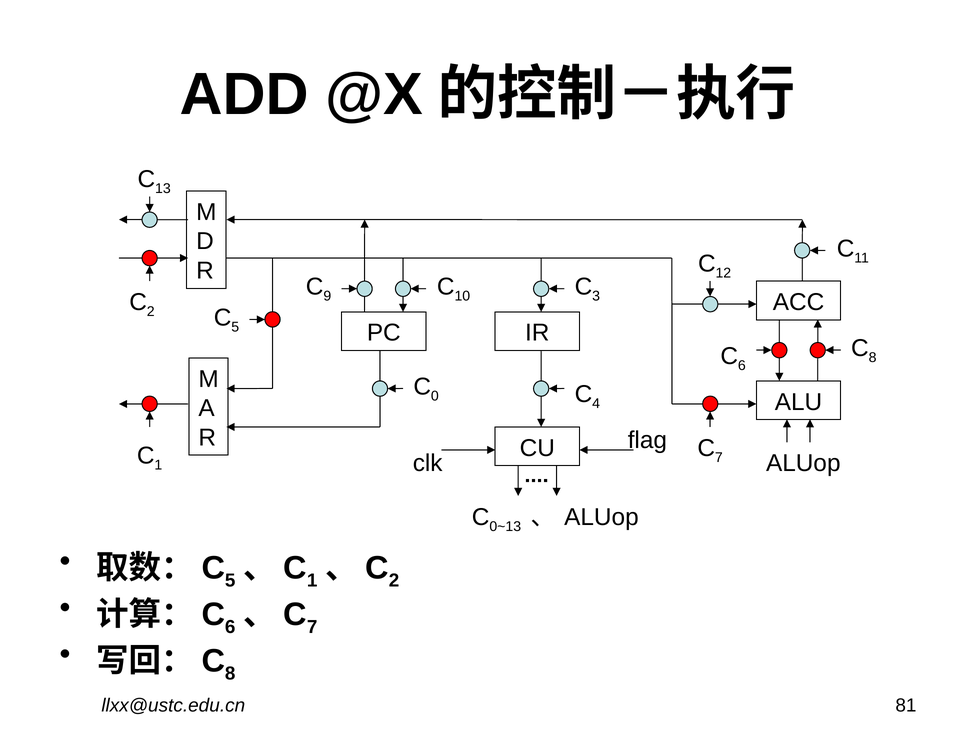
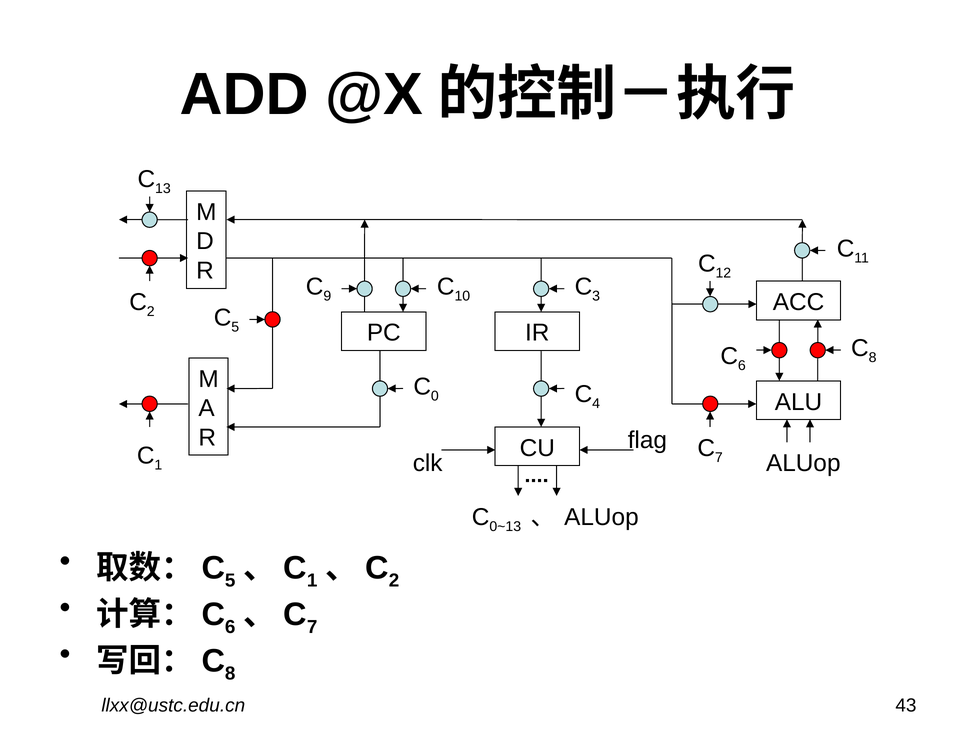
81: 81 -> 43
